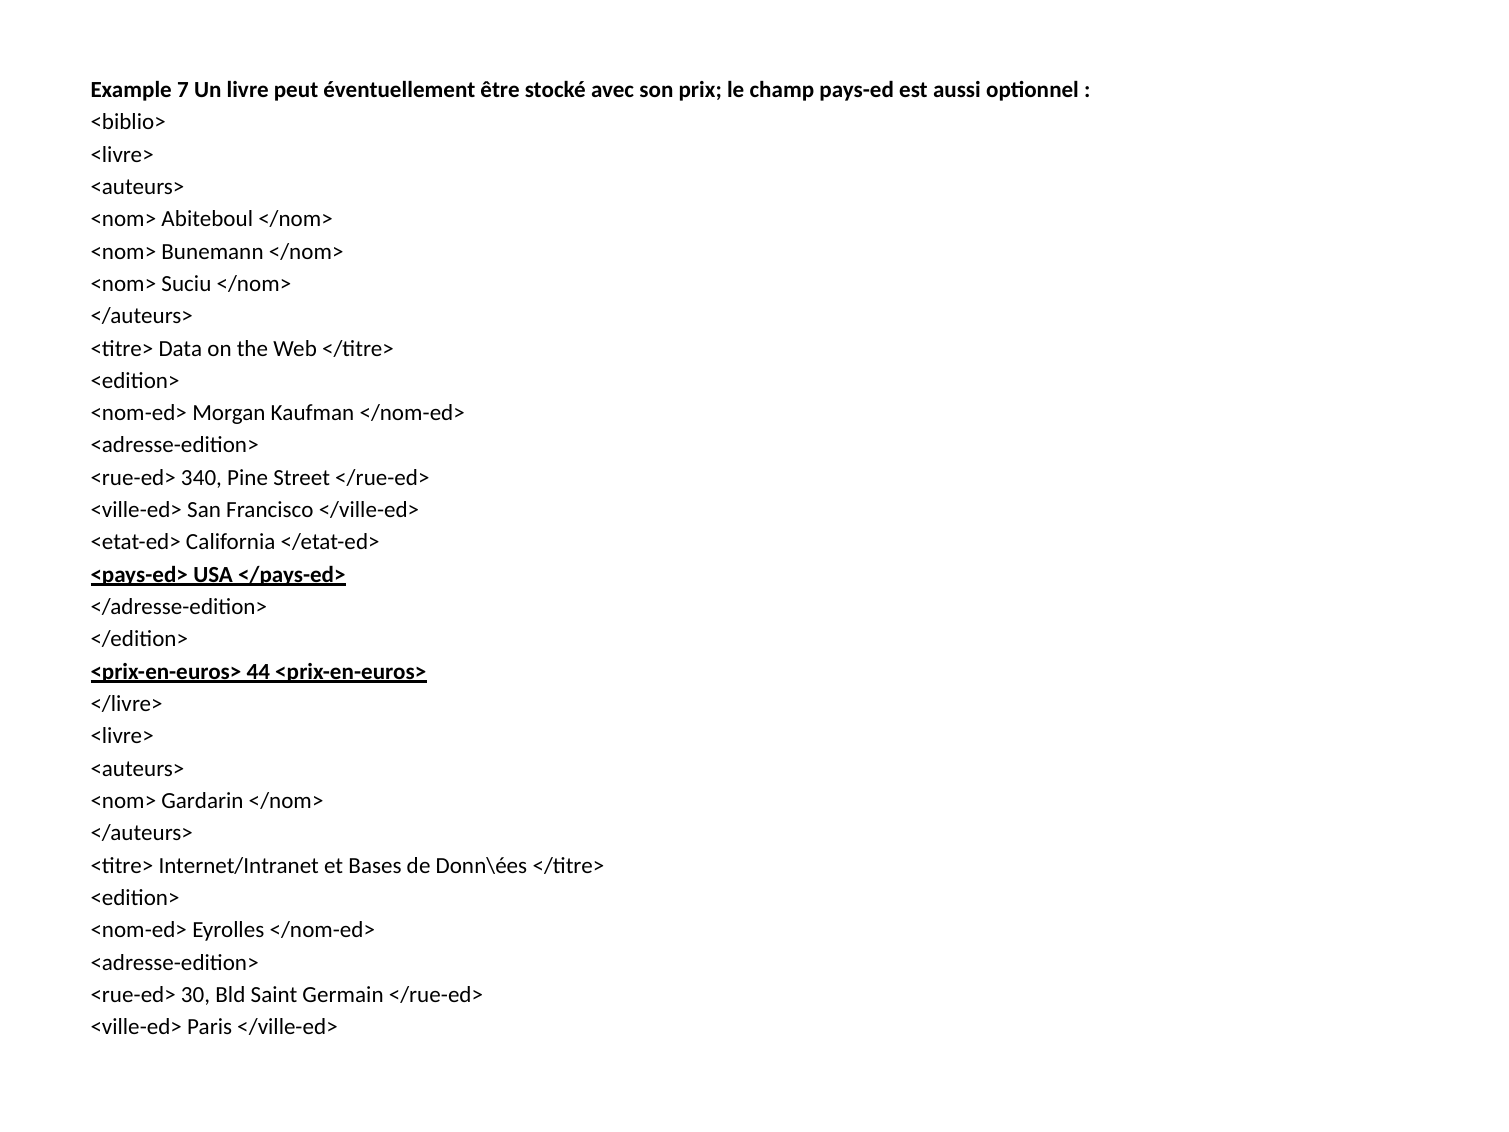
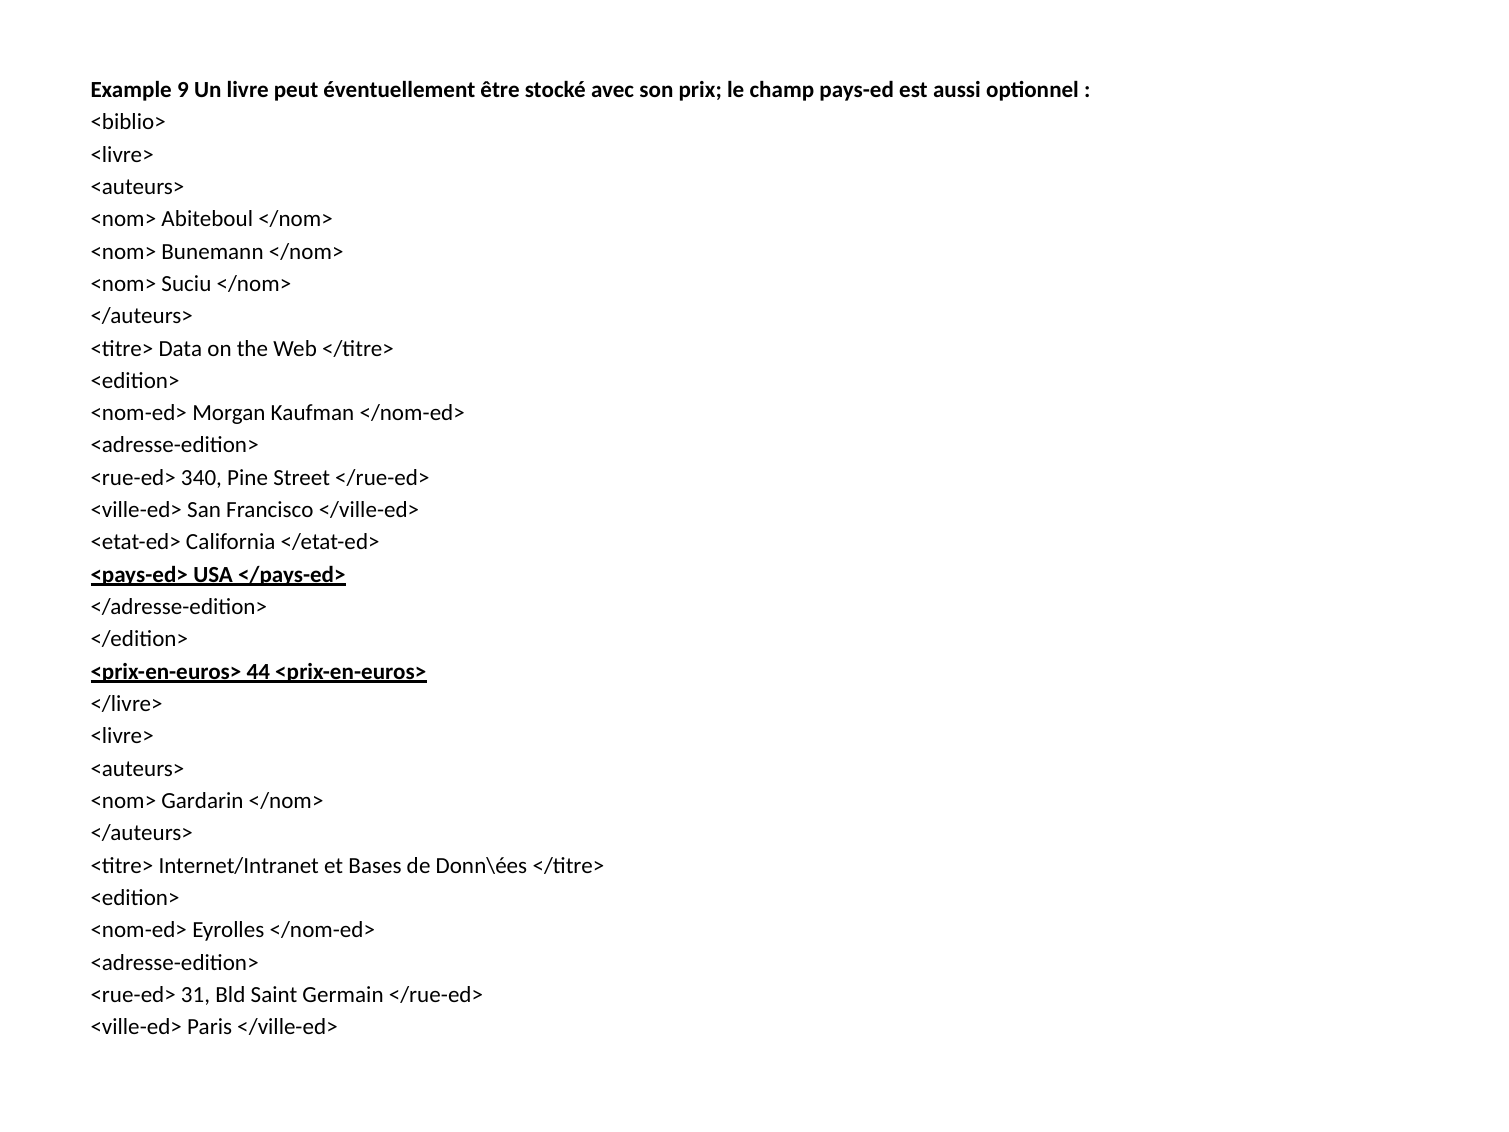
7: 7 -> 9
30: 30 -> 31
